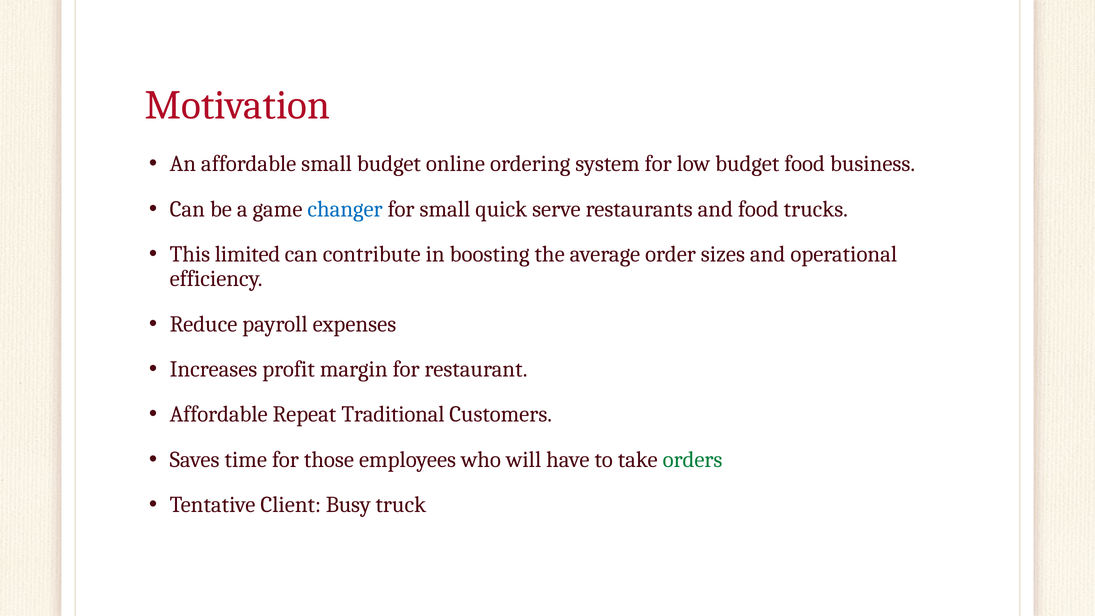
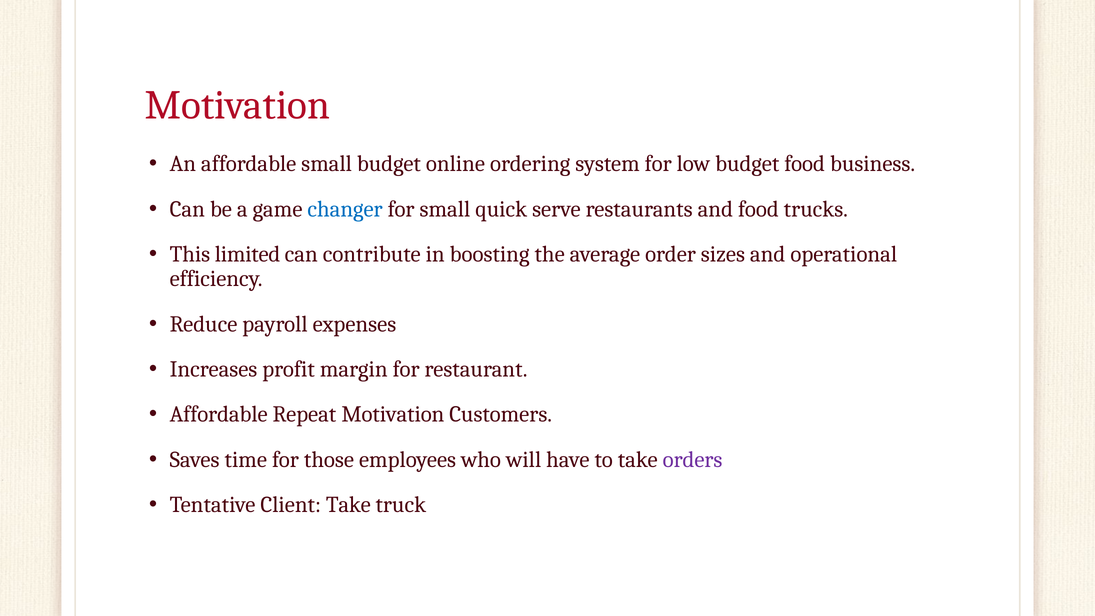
Repeat Traditional: Traditional -> Motivation
orders colour: green -> purple
Client Busy: Busy -> Take
